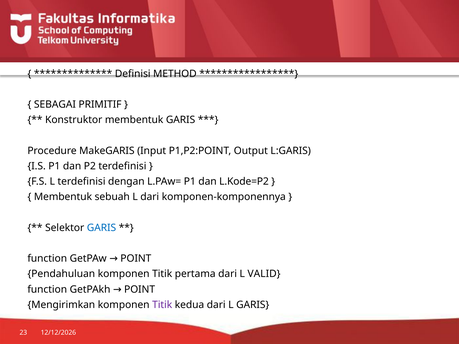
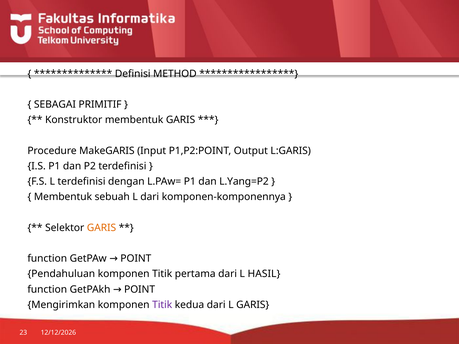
L.Kode=P2: L.Kode=P2 -> L.Yang=P2
GARIS at (102, 228) colour: blue -> orange
VALID: VALID -> HASIL
